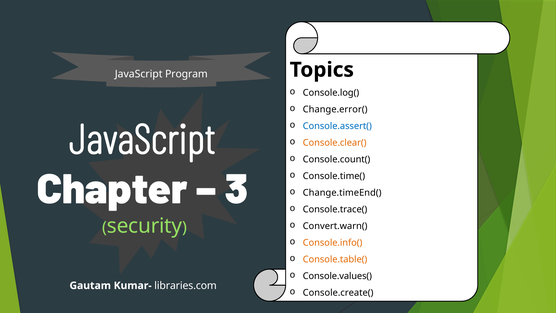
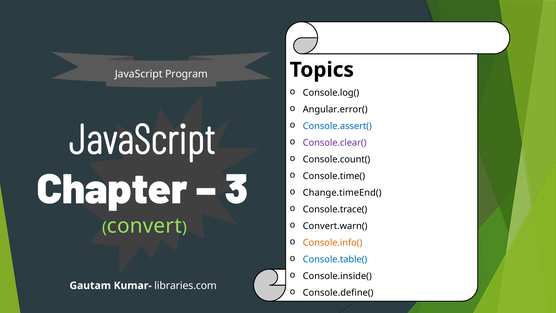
Change.error(: Change.error( -> Angular.error(
Console.clear( colour: orange -> purple
security: security -> convert
Console.table( colour: orange -> blue
Console.values(: Console.values( -> Console.inside(
Console.create(: Console.create( -> Console.define(
